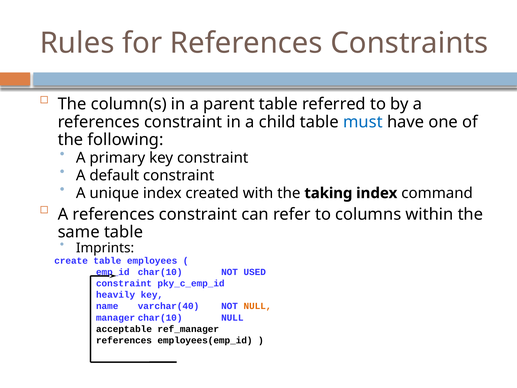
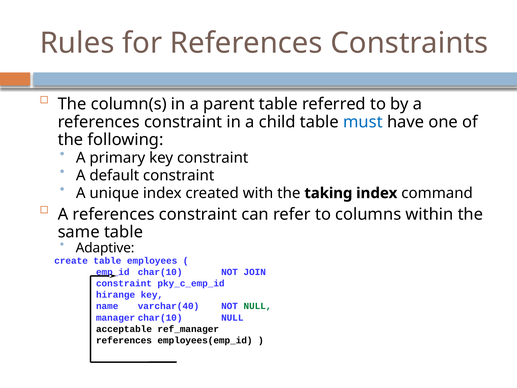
Imprints: Imprints -> Adaptive
USED: USED -> JOIN
heavily: heavily -> hirange
NULL at (258, 306) colour: orange -> green
